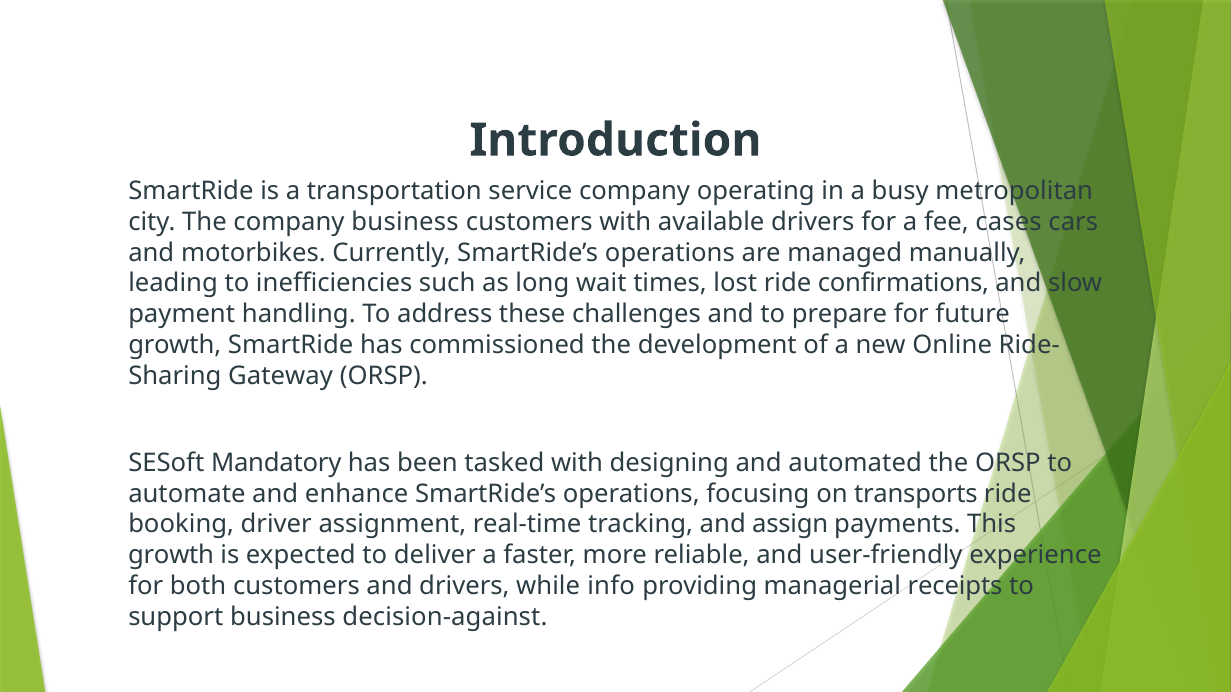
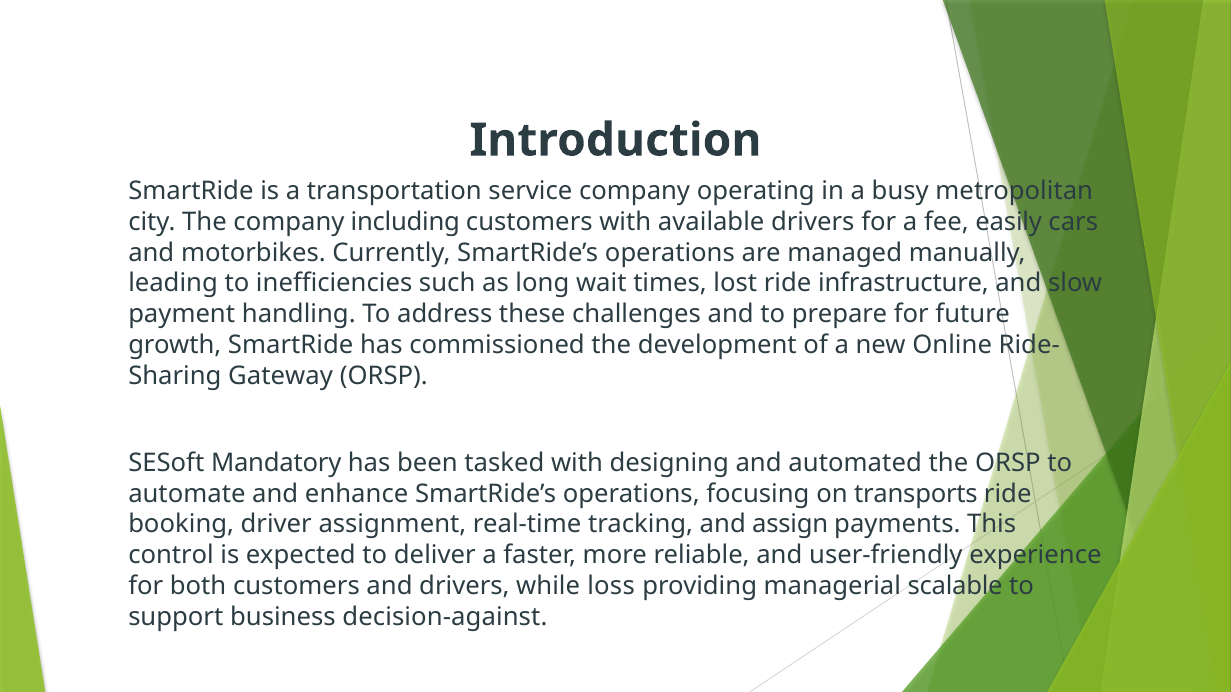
company business: business -> including
cases: cases -> easily
confirmations: confirmations -> infrastructure
growth at (171, 556): growth -> control
info: info -> loss
receipts: receipts -> scalable
